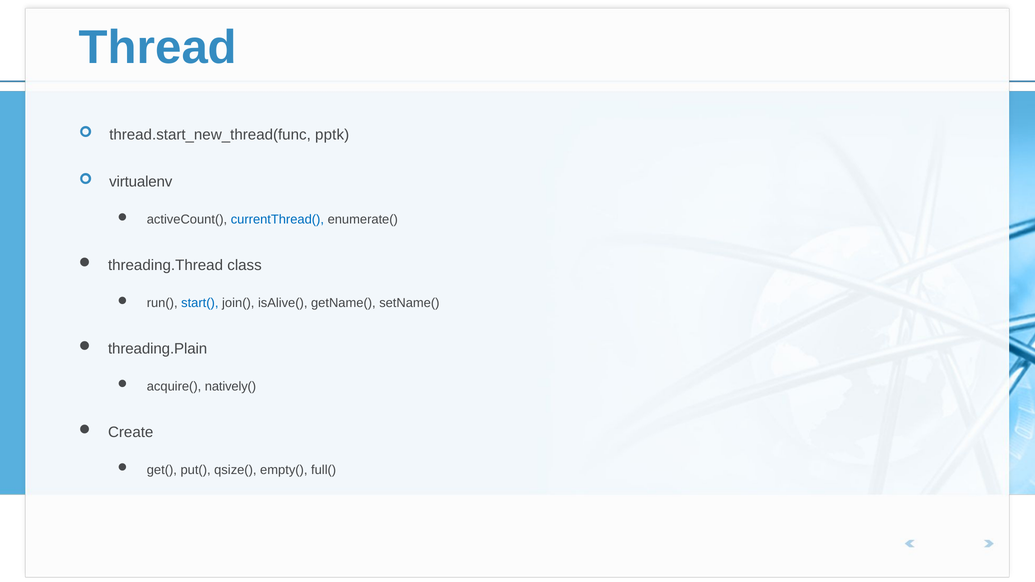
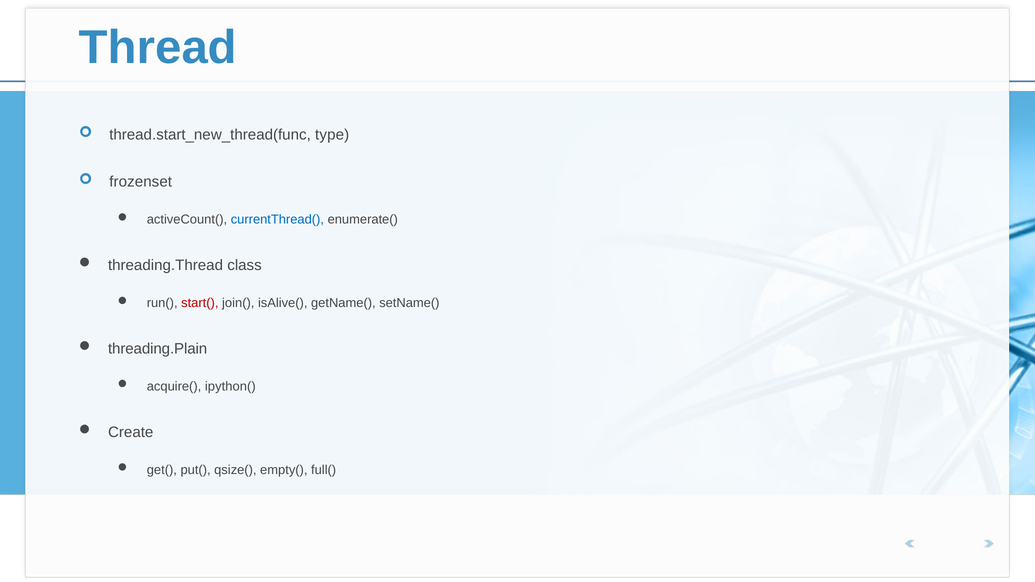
pptk: pptk -> type
virtualenv: virtualenv -> frozenset
start( colour: blue -> red
natively(: natively( -> ipython(
